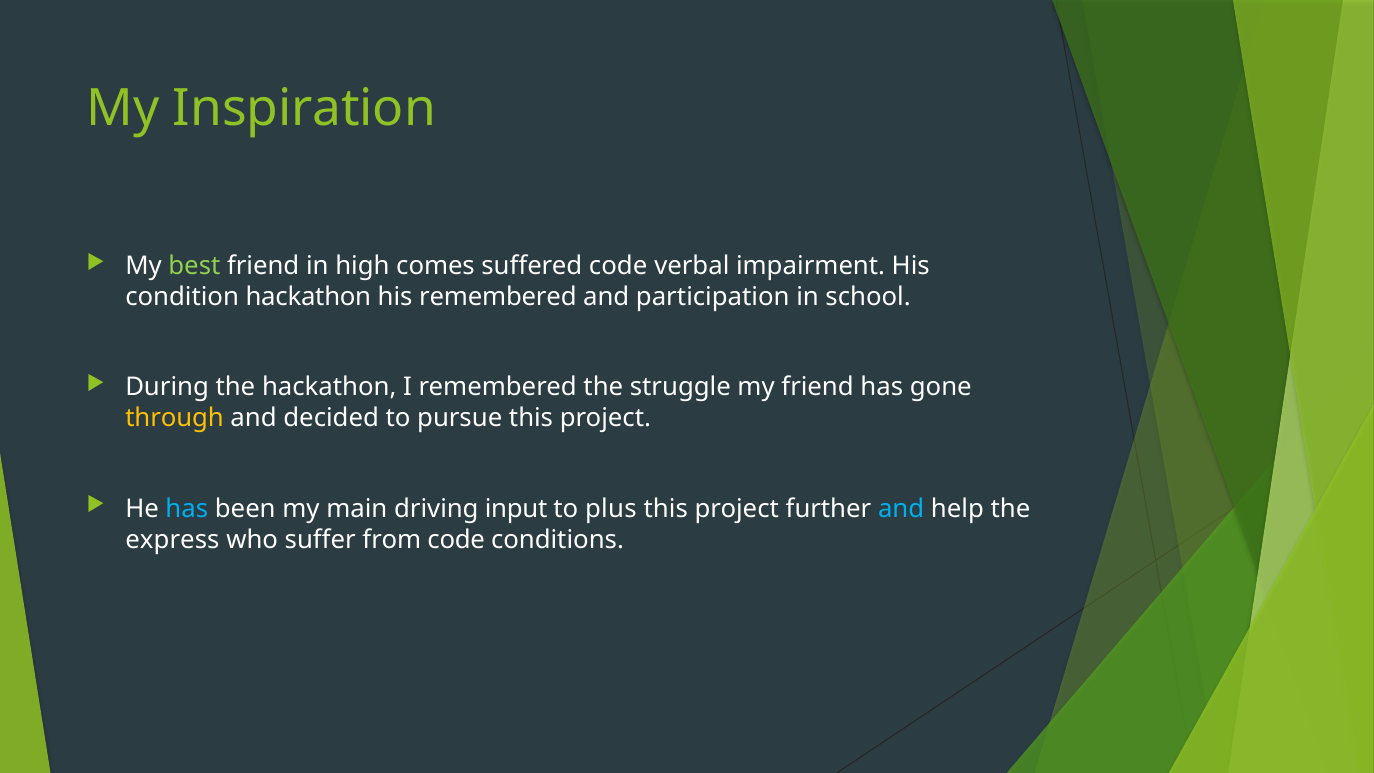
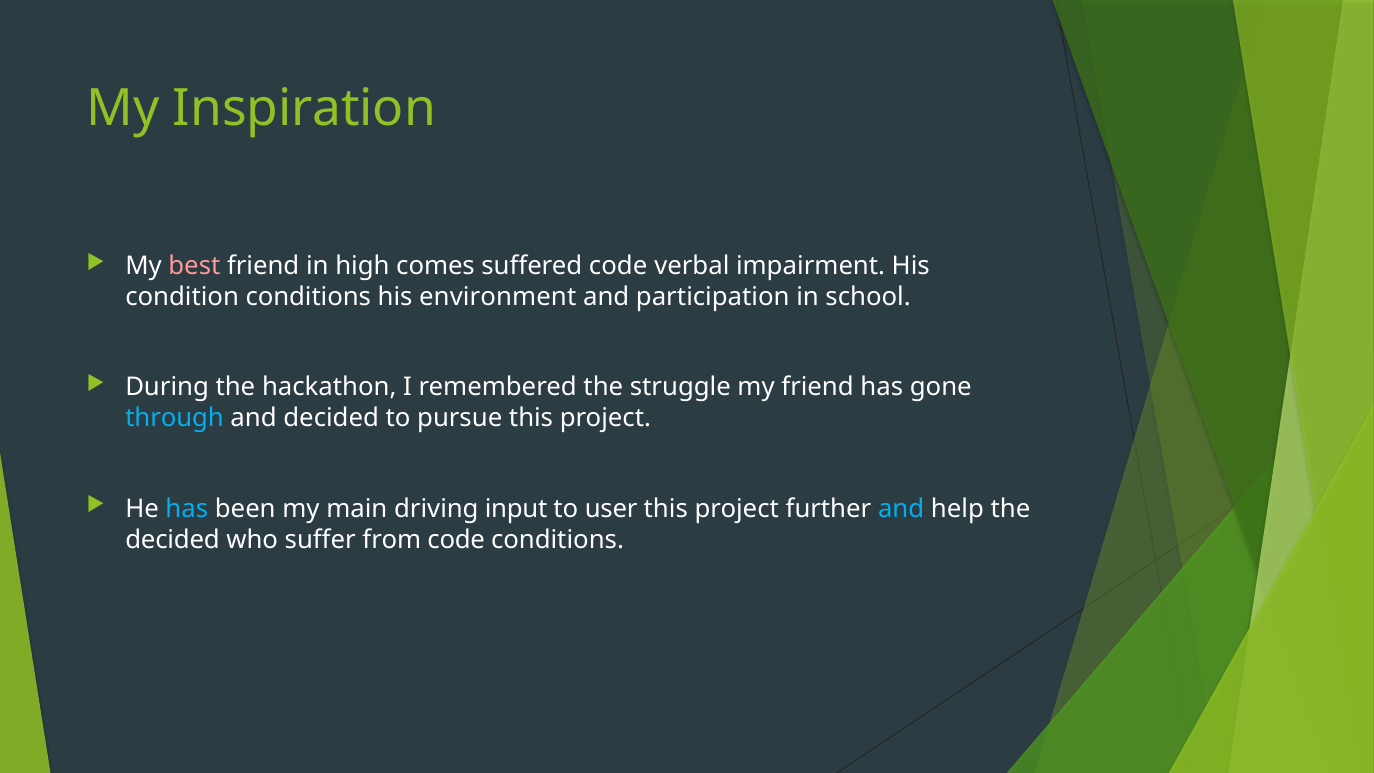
best colour: light green -> pink
condition hackathon: hackathon -> conditions
his remembered: remembered -> environment
through colour: yellow -> light blue
plus: plus -> user
express at (172, 540): express -> decided
